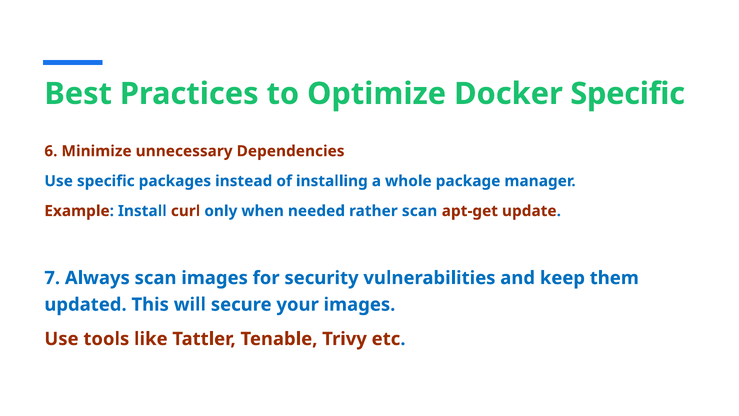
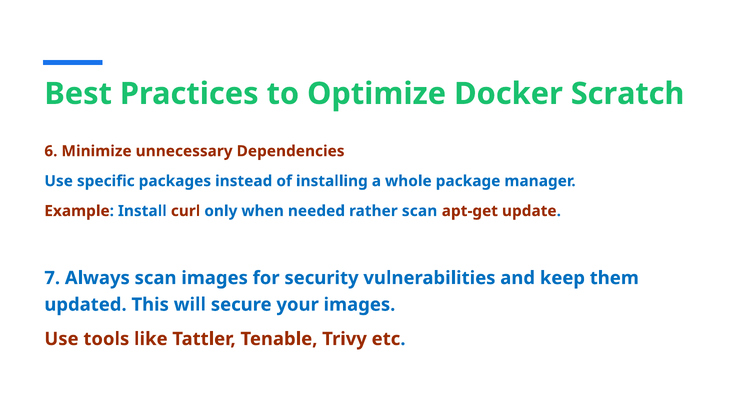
Docker Specific: Specific -> Scratch
